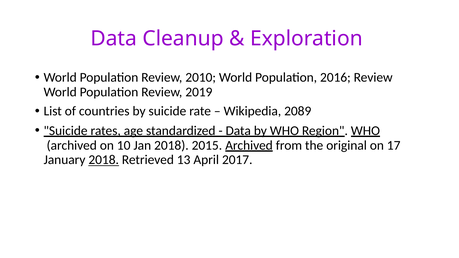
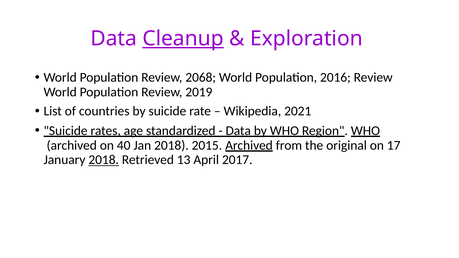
Cleanup underline: none -> present
2010: 2010 -> 2068
2089: 2089 -> 2021
10: 10 -> 40
